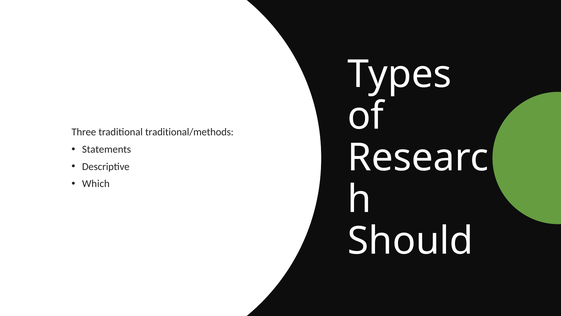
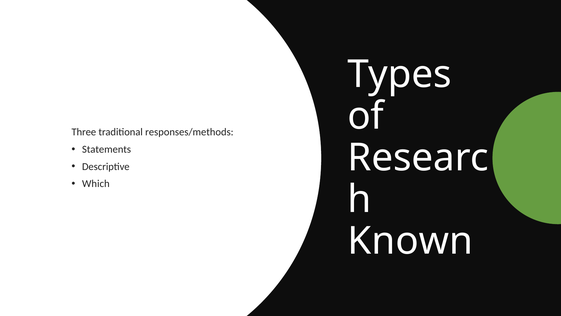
traditional/methods: traditional/methods -> responses/methods
Should: Should -> Known
